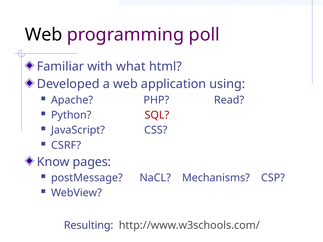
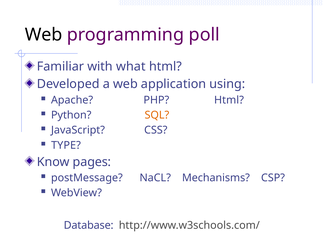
PHP Read: Read -> Html
SQL colour: red -> orange
CSRF: CSRF -> TYPE
Resulting: Resulting -> Database
